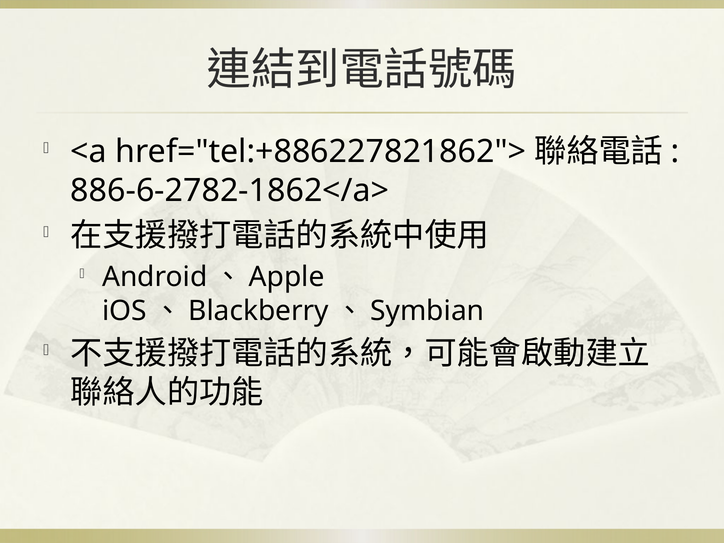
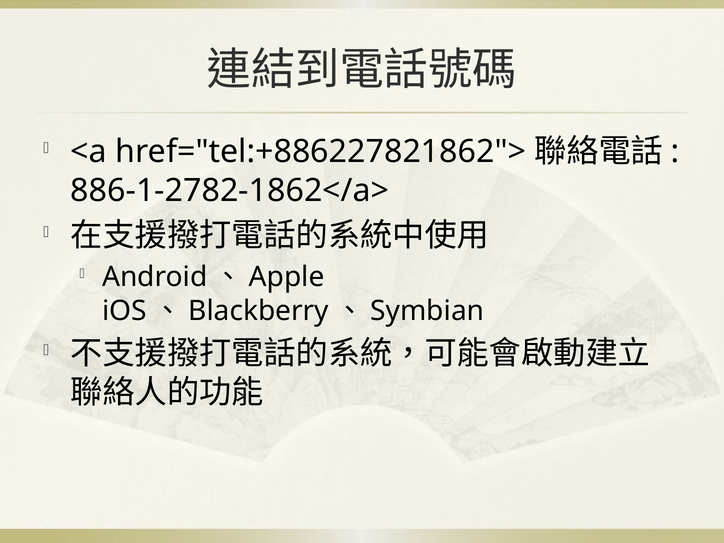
886-6-2782-1862</a>: 886-6-2782-1862</a> -> 886-1-2782-1862</a>
